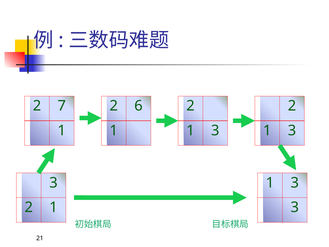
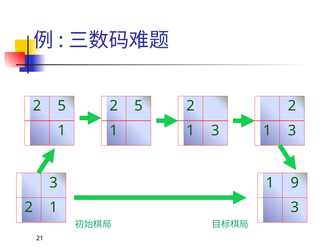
7 at (62, 106): 7 -> 5
6 at (138, 106): 6 -> 5
1 3: 3 -> 9
